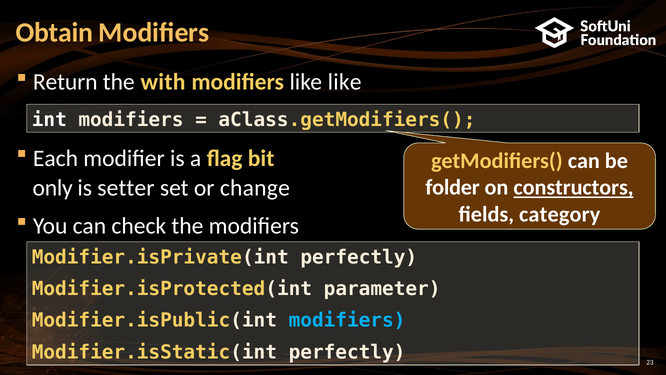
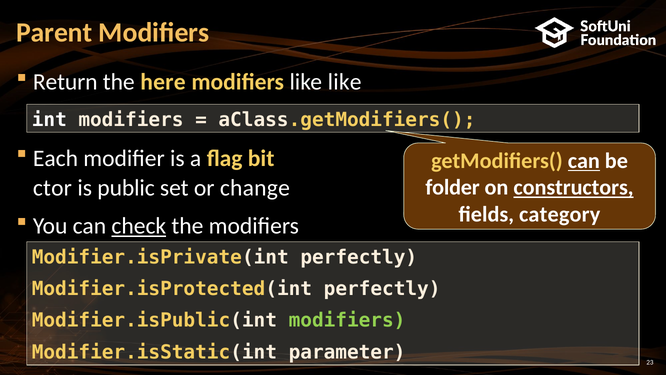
Obtain: Obtain -> Parent
with: with -> here
can at (584, 161) underline: none -> present
only: only -> ctor
setter: setter -> public
check underline: none -> present
Modifier.isProtected(int parameter: parameter -> perfectly
modifiers at (347, 320) colour: light blue -> light green
Modifier.isStatic(int perfectly: perfectly -> parameter
